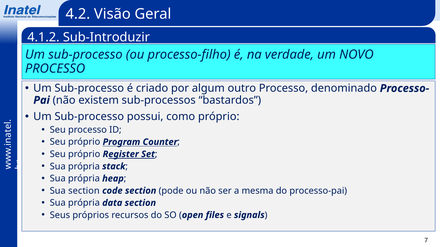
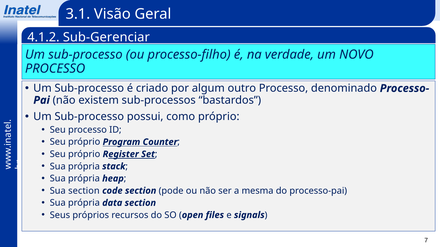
4.2: 4.2 -> 3.1
Sub-Introduzir: Sub-Introduzir -> Sub-Gerenciar
